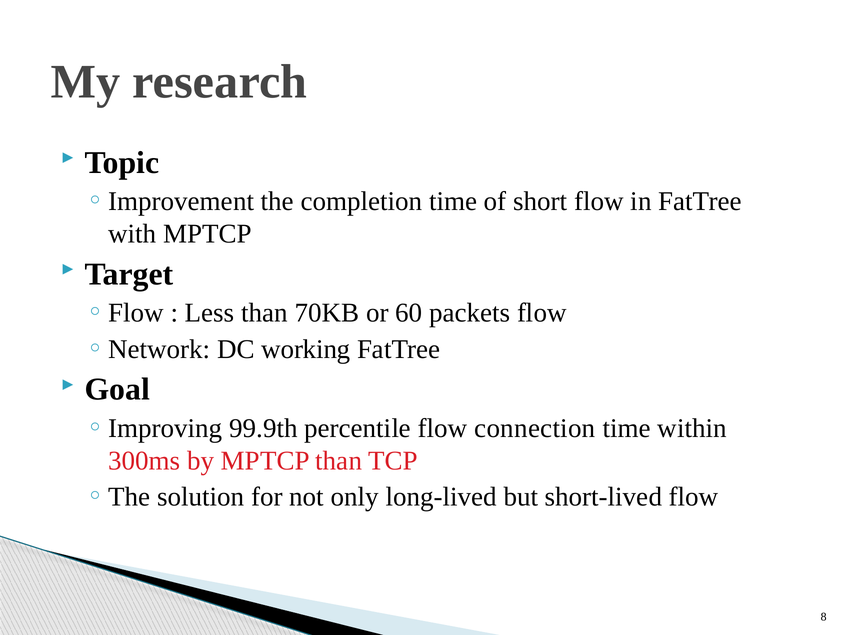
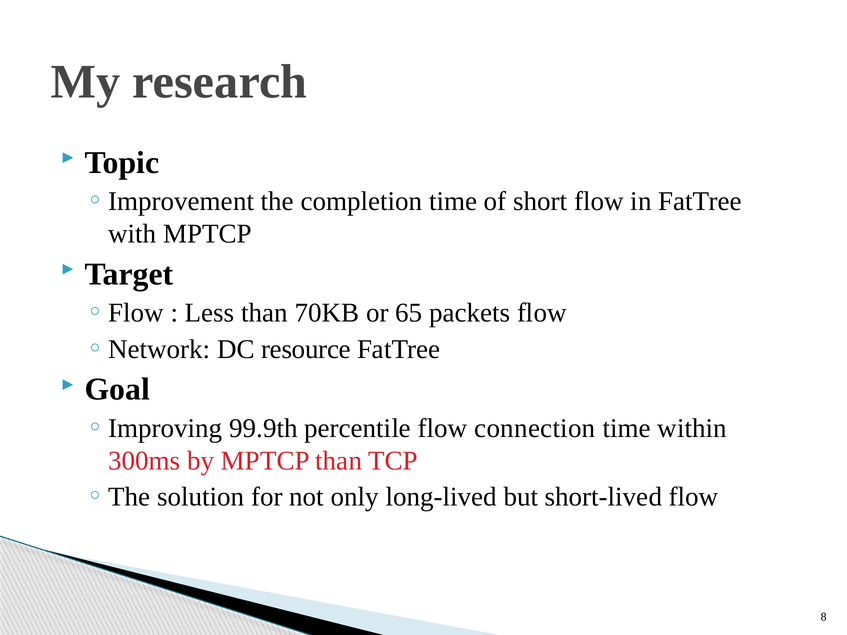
60: 60 -> 65
working: working -> resource
